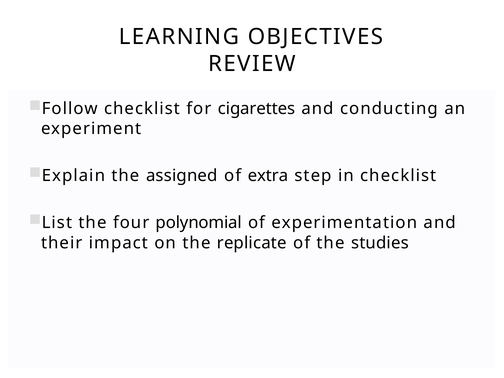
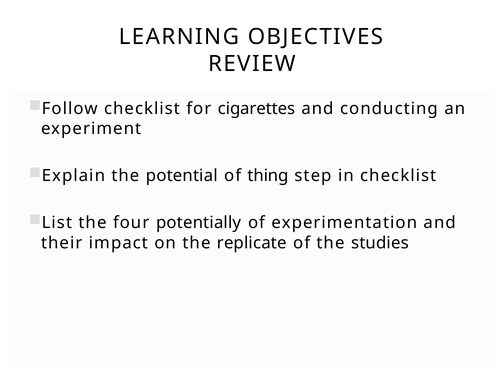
assigned: assigned -> potential
extra: extra -> thing
polynomial: polynomial -> potentially
